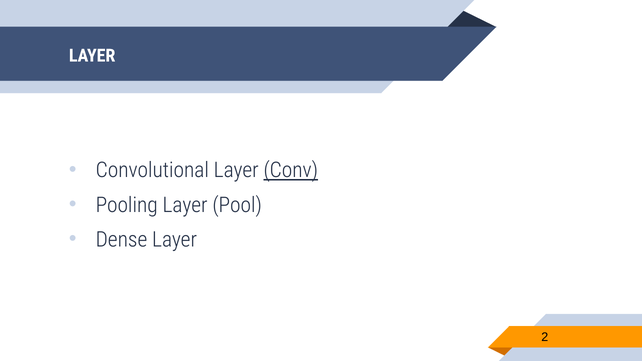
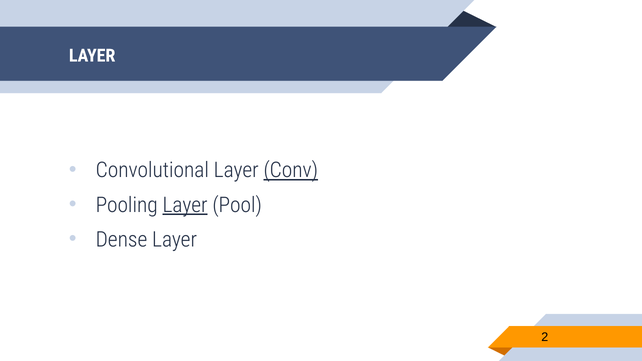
Layer at (185, 205) underline: none -> present
